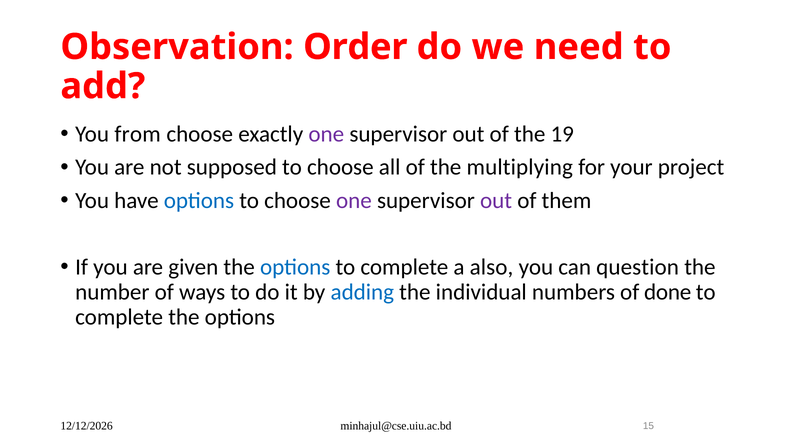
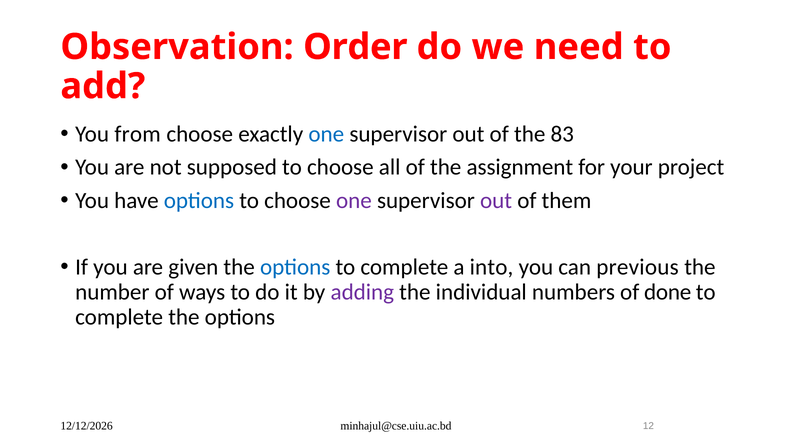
one at (326, 134) colour: purple -> blue
19: 19 -> 83
multiplying: multiplying -> assignment
also: also -> into
question: question -> previous
adding colour: blue -> purple
15: 15 -> 12
